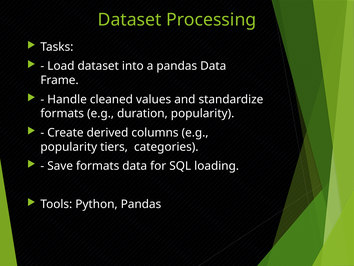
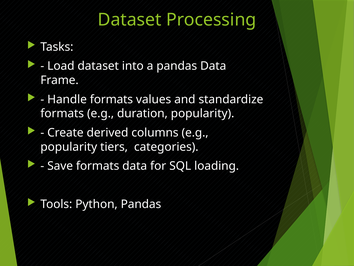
Handle cleaned: cleaned -> formats
